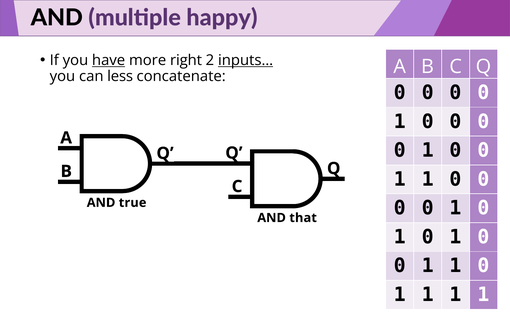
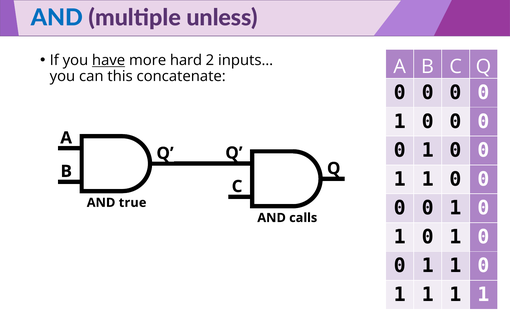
AND at (57, 18) colour: black -> blue
happy: happy -> unless
right: right -> hard
inputs… underline: present -> none
less: less -> this
that: that -> calls
